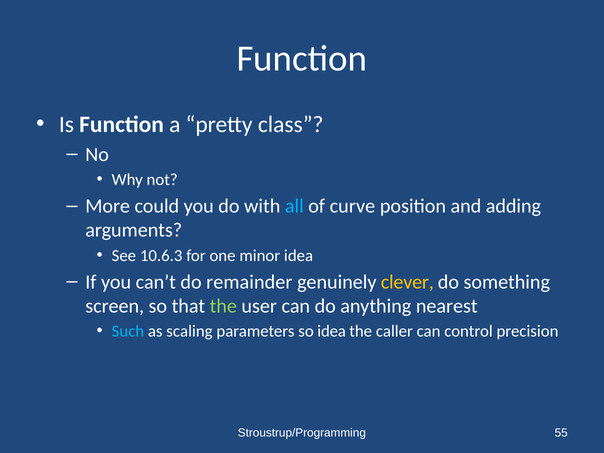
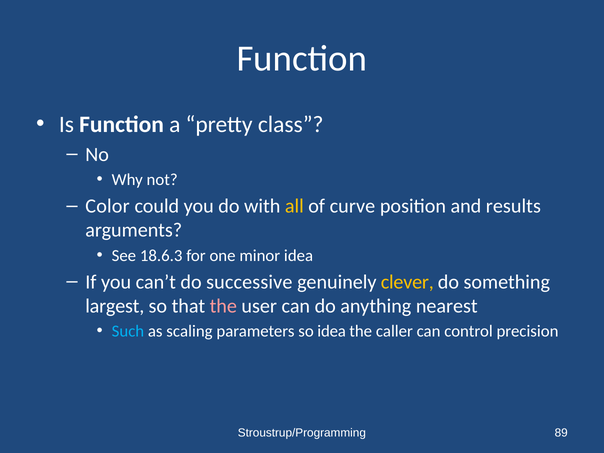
More: More -> Color
all colour: light blue -> yellow
adding: adding -> results
10.6.3: 10.6.3 -> 18.6.3
remainder: remainder -> successive
screen: screen -> largest
the at (223, 306) colour: light green -> pink
55: 55 -> 89
